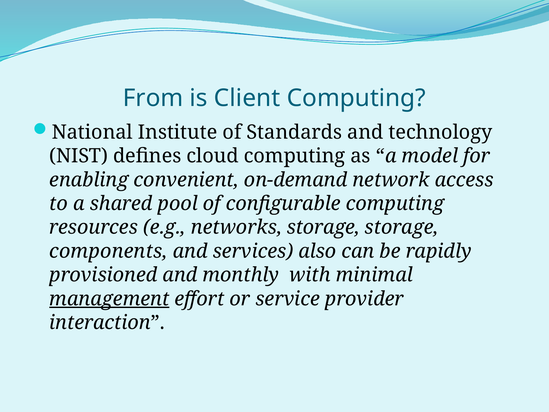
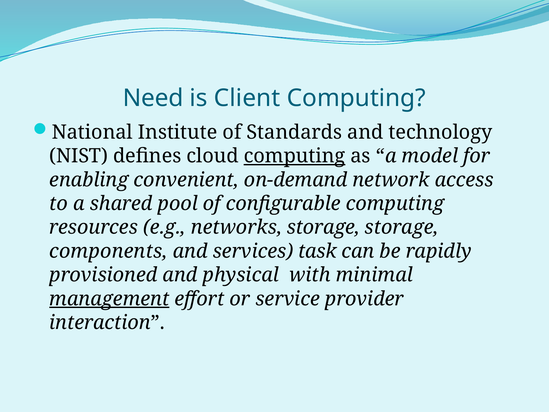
From: From -> Need
computing at (294, 156) underline: none -> present
also: also -> task
monthly: monthly -> physical
